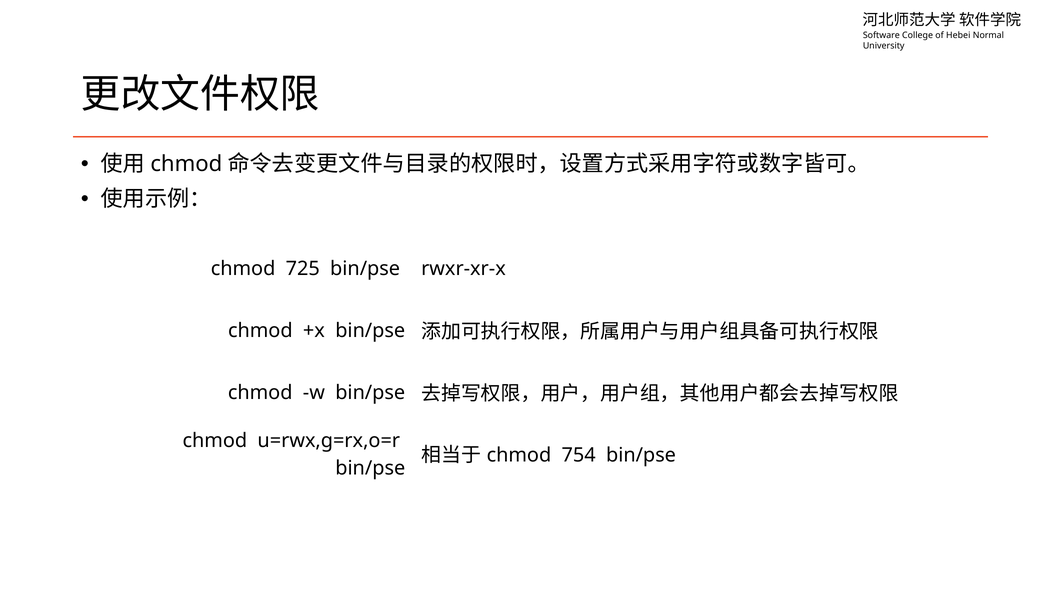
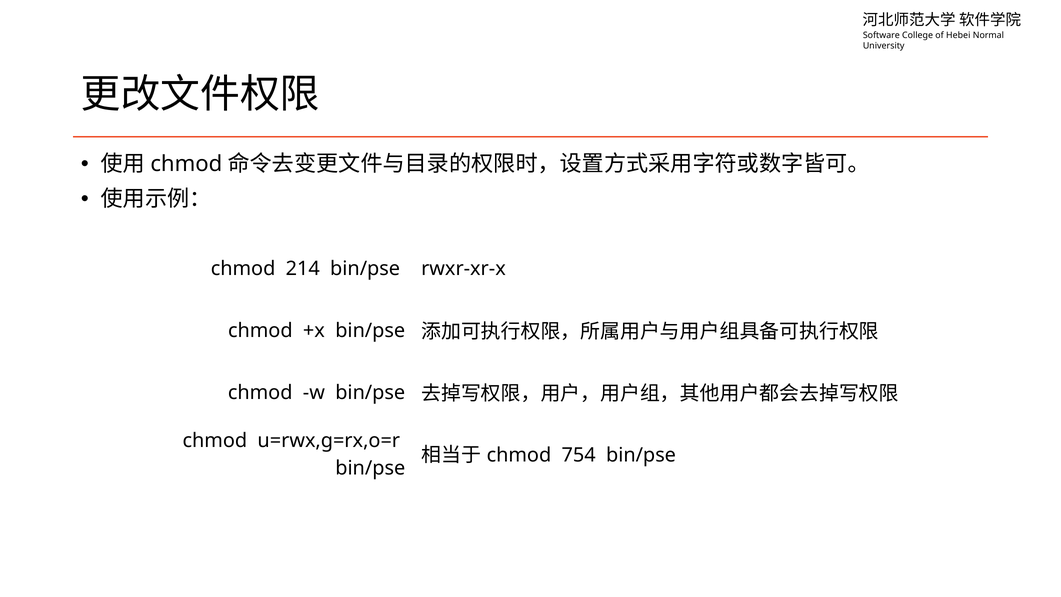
725: 725 -> 214
